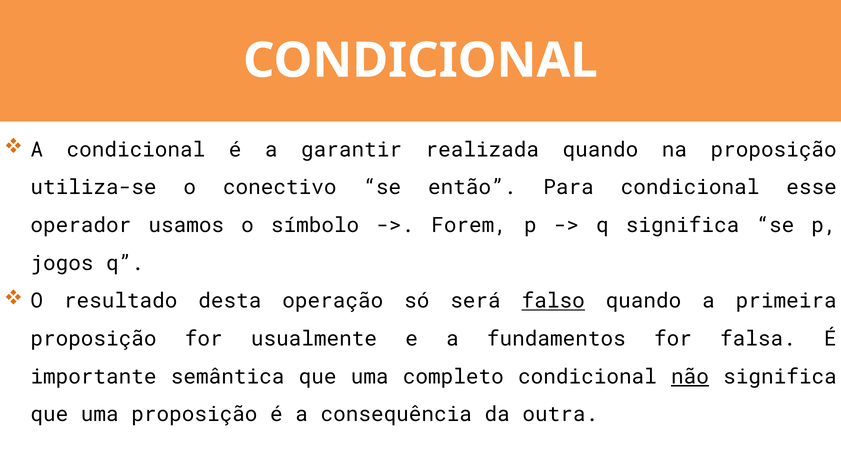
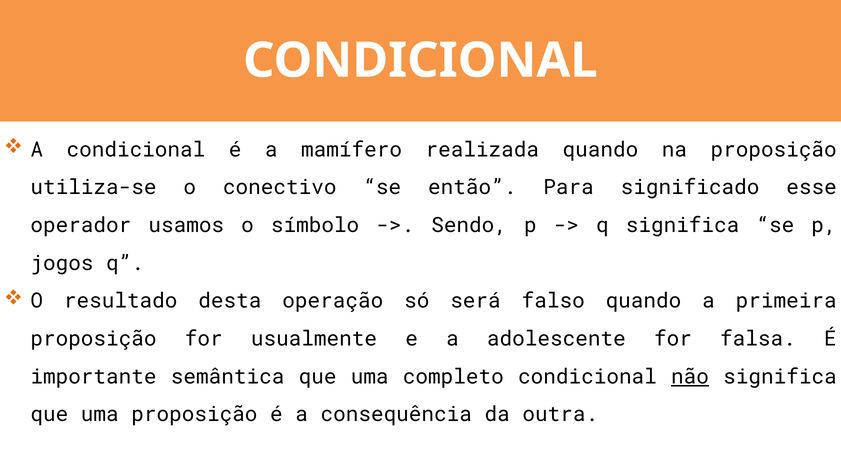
garantir: garantir -> mamífero
Para condicional: condicional -> significado
Forem: Forem -> Sendo
falso underline: present -> none
fundamentos: fundamentos -> adolescente
